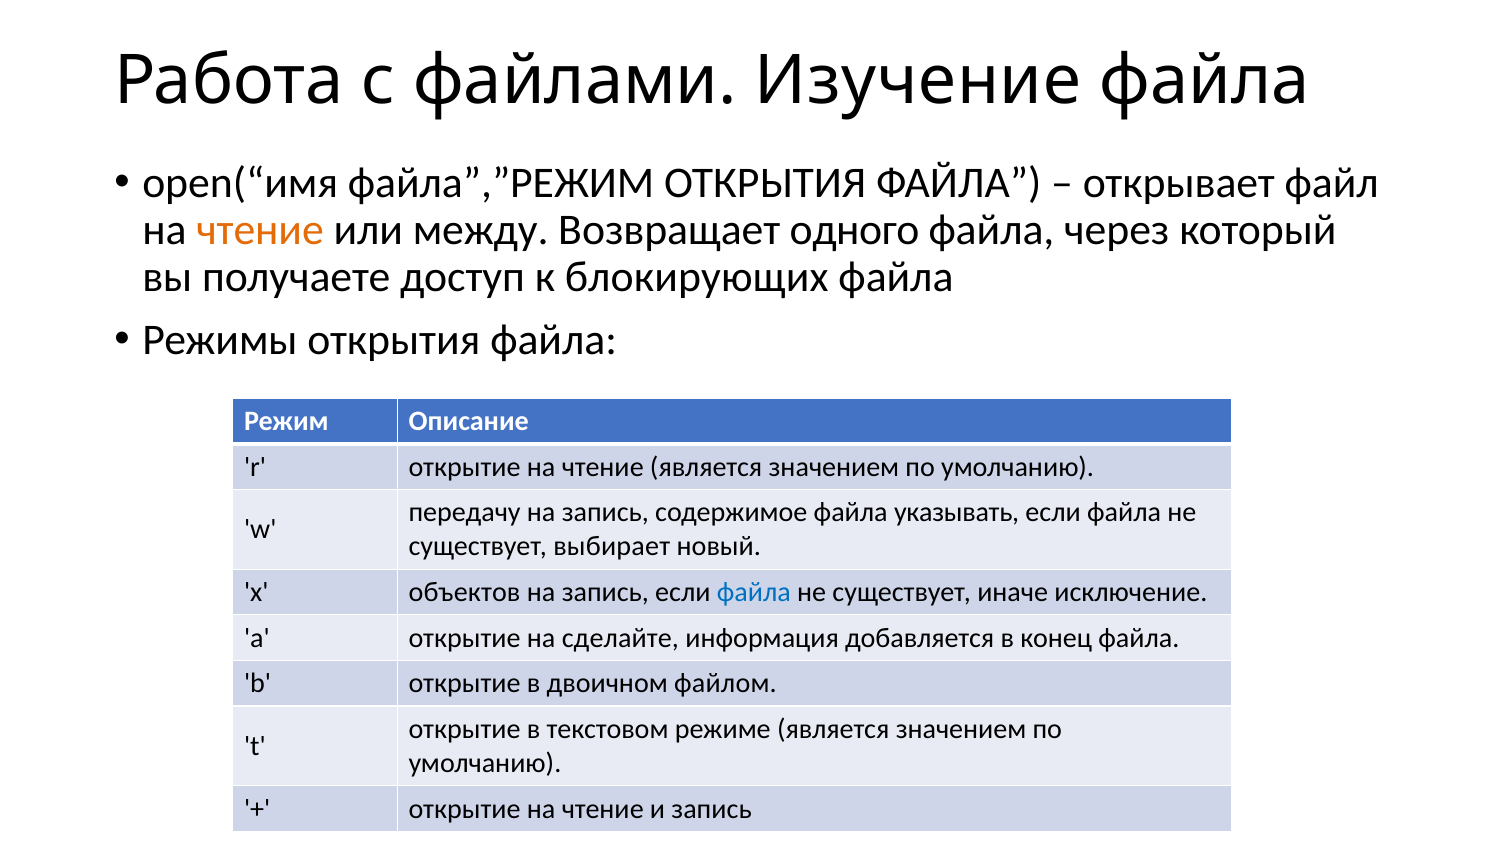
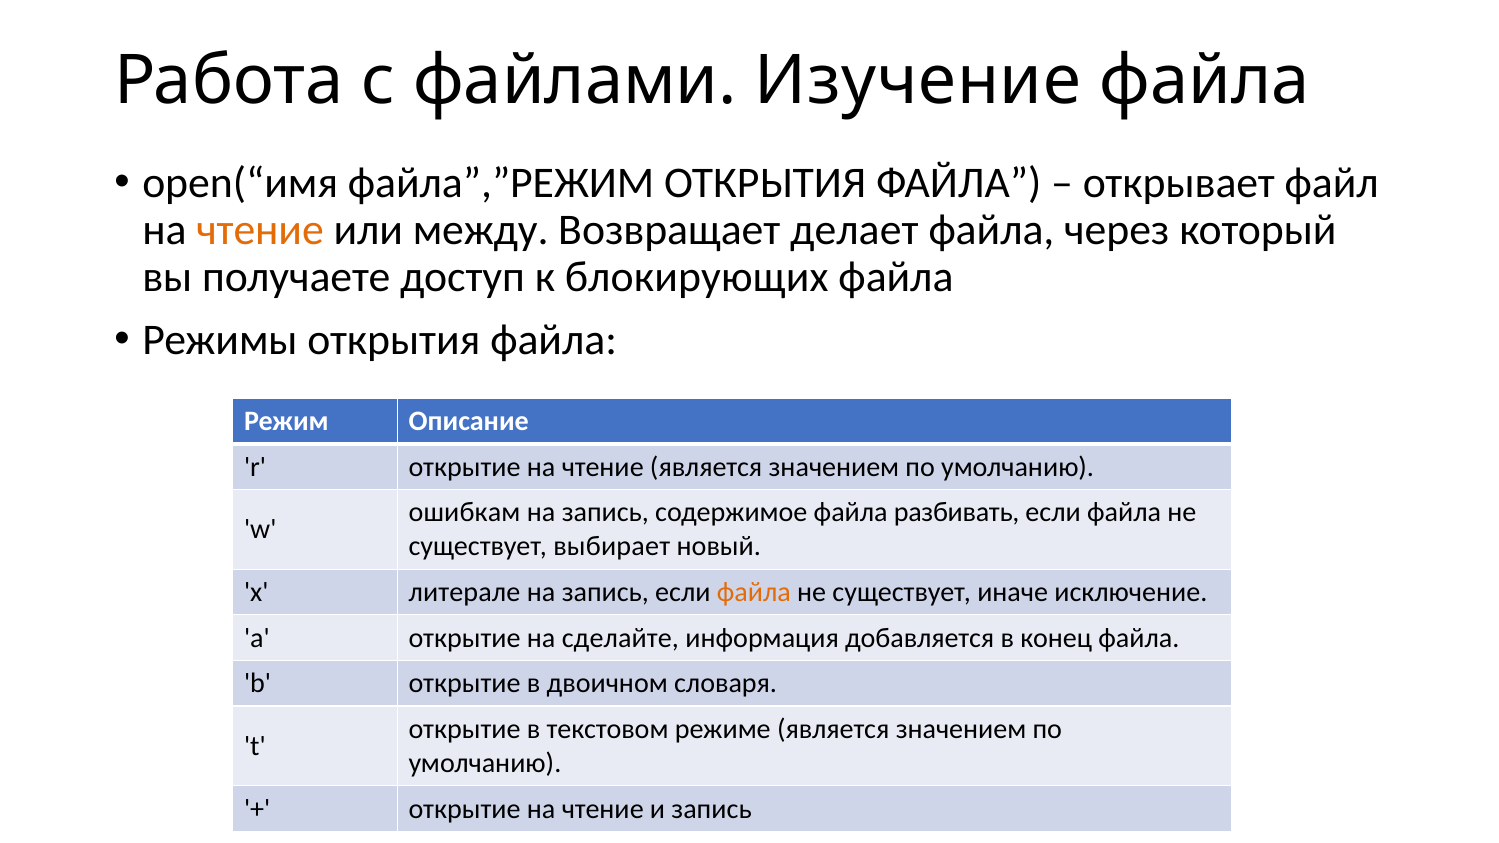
одного: одного -> делает
передачу: передачу -> ошибкам
указывать: указывать -> разбивать
объектов: объектов -> литерале
файла at (754, 592) colour: blue -> orange
файлом: файлом -> словаря
